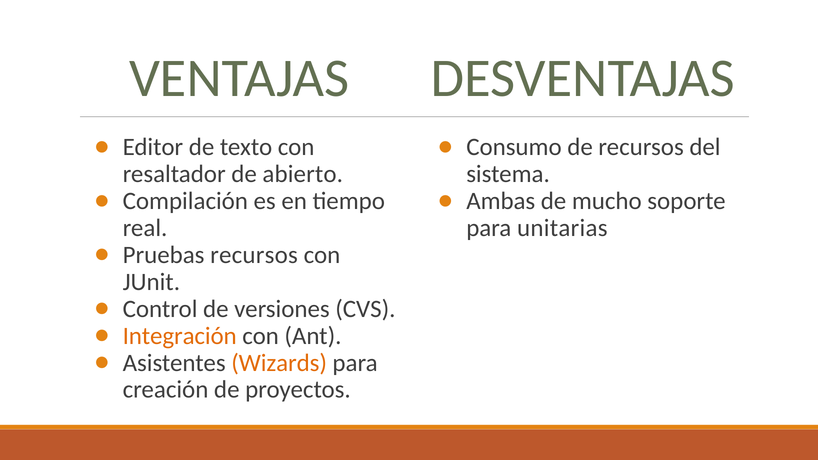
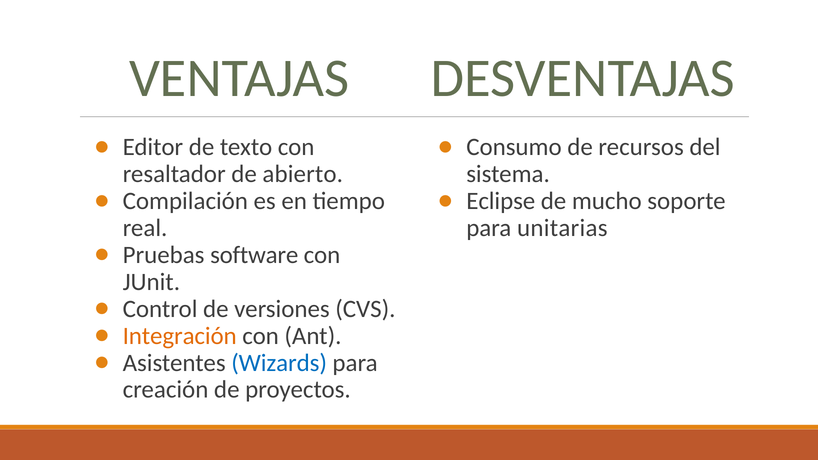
Ambas: Ambas -> Eclipse
Pruebas recursos: recursos -> software
Wizards colour: orange -> blue
